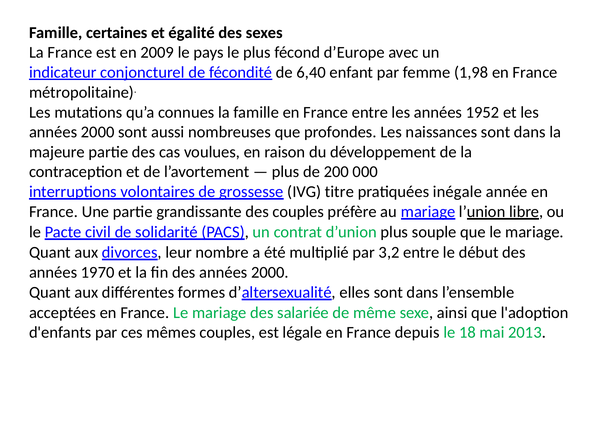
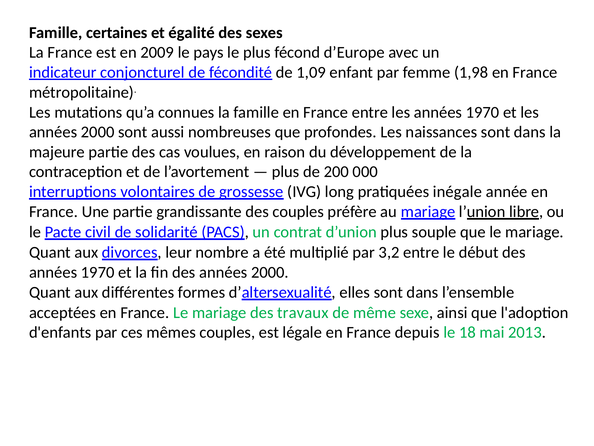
6,40: 6,40 -> 1,09
les années 1952: 1952 -> 1970
titre: titre -> long
salariée: salariée -> travaux
